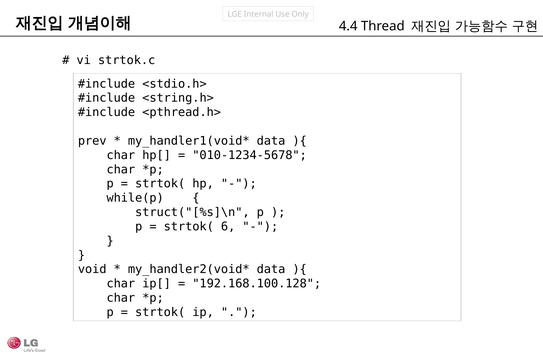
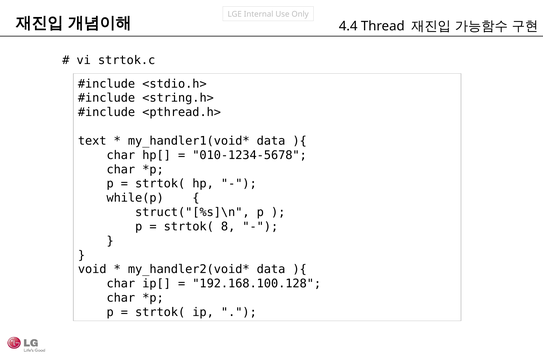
prev: prev -> text
6: 6 -> 8
